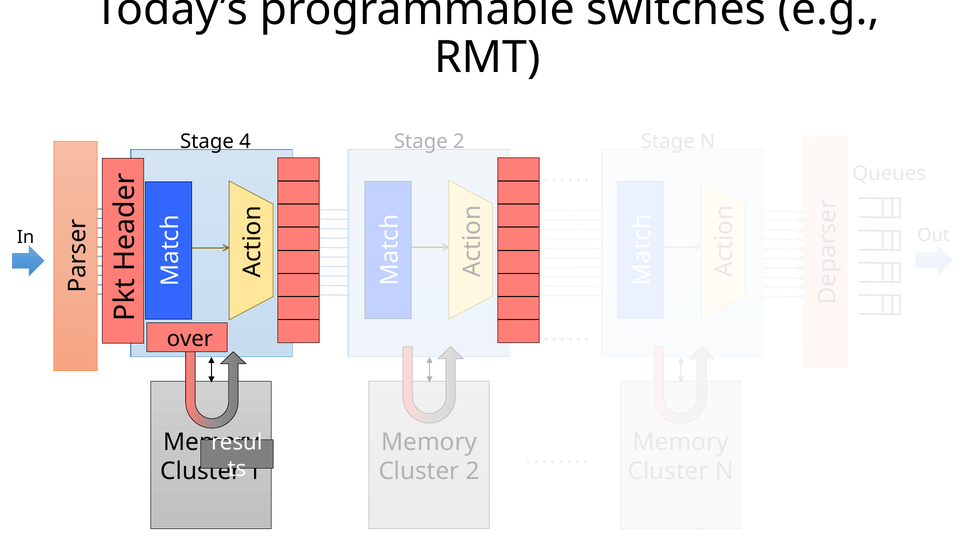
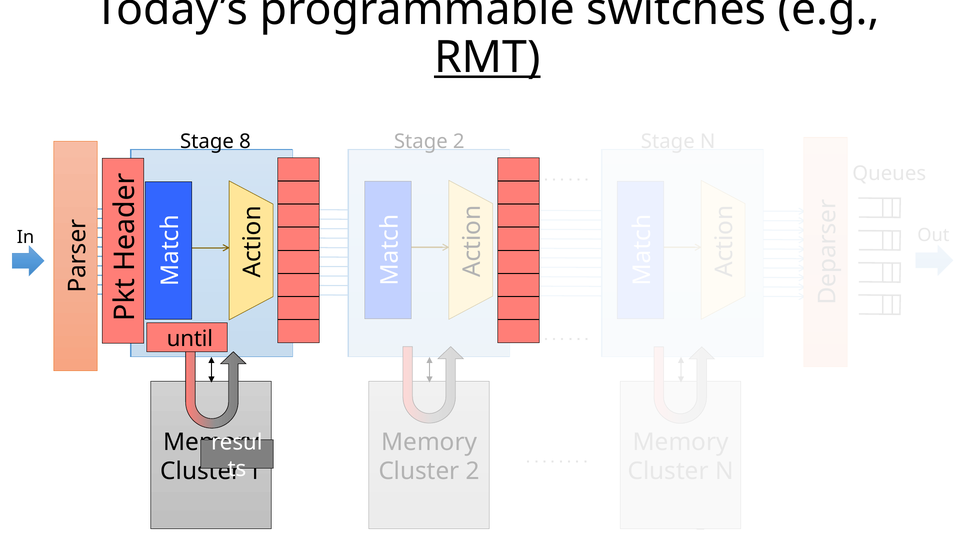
RMT underline: none -> present
4: 4 -> 8
over: over -> until
